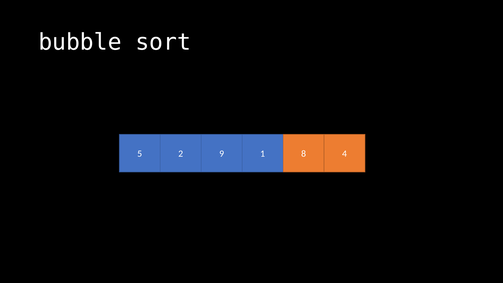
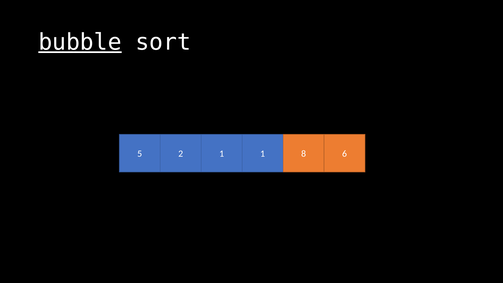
bubble underline: none -> present
2 9: 9 -> 1
4: 4 -> 6
